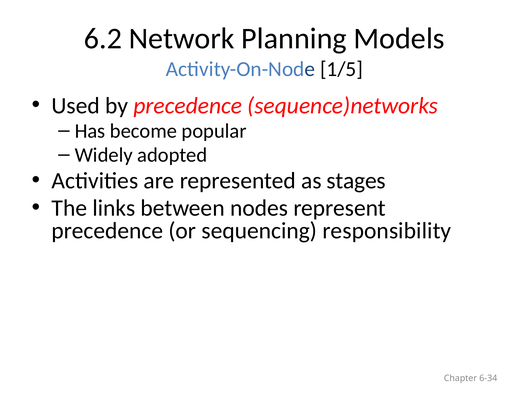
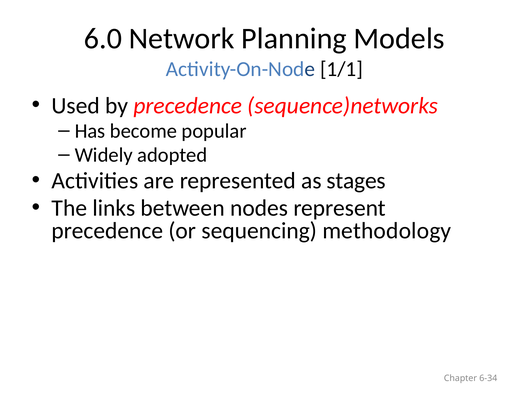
6.2: 6.2 -> 6.0
1/5: 1/5 -> 1/1
responsibility: responsibility -> methodology
